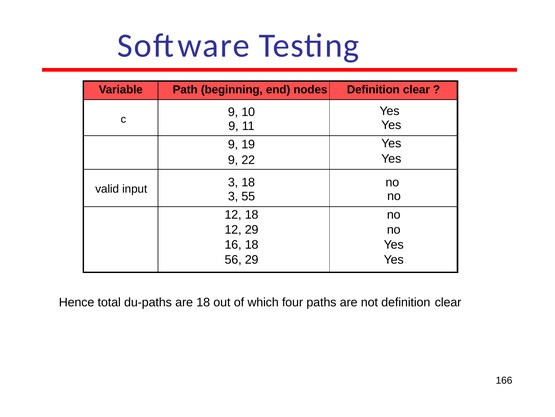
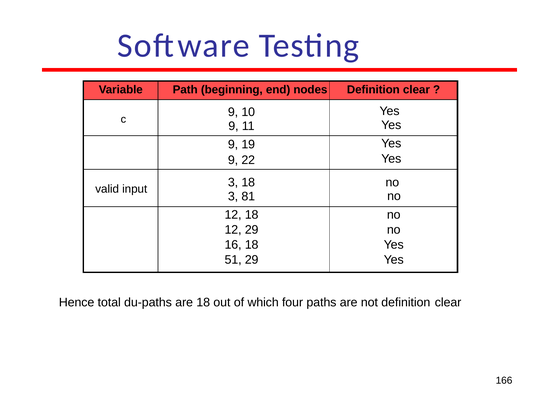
55: 55 -> 81
56: 56 -> 51
